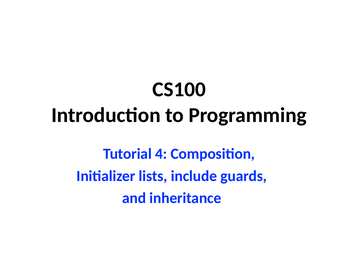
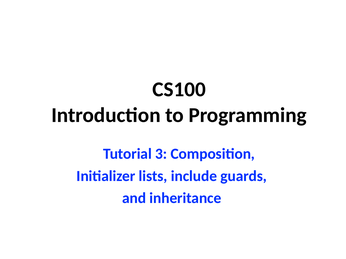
4: 4 -> 3
